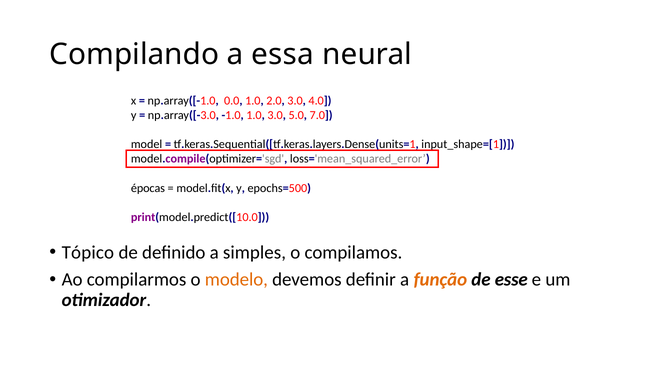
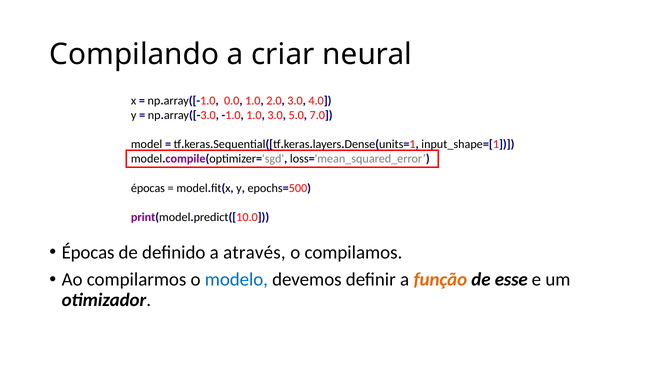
essa: essa -> criar
Tópico at (88, 252): Tópico -> Épocas
simples: simples -> através
modelo colour: orange -> blue
